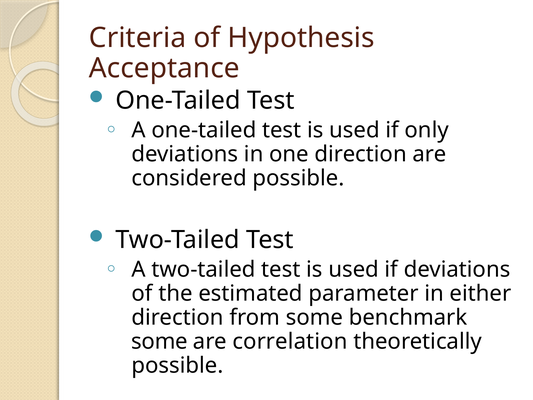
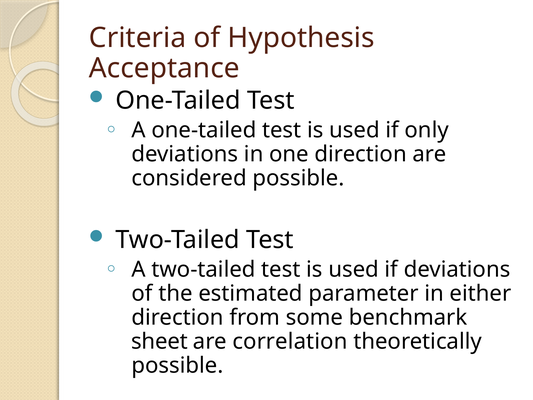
some at (160, 341): some -> sheet
